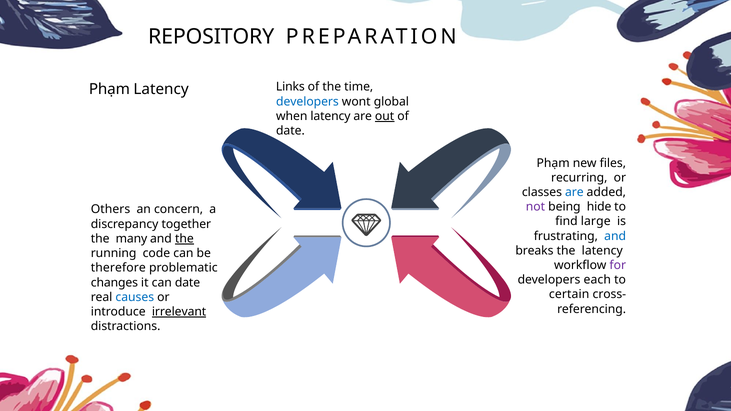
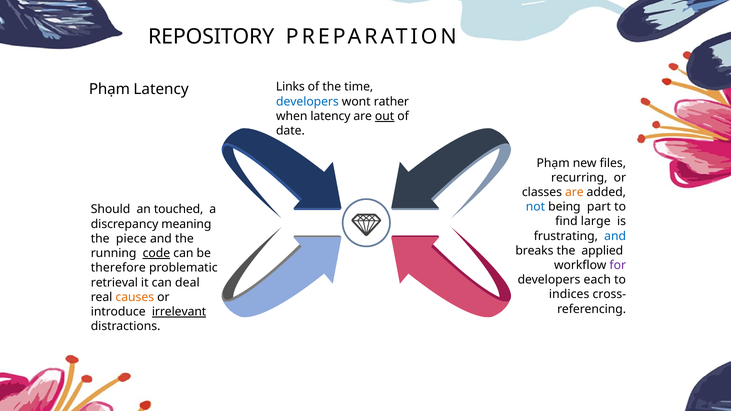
global: global -> rather
are at (574, 192) colour: blue -> orange
not colour: purple -> blue
hide: hide -> part
Others: Others -> Should
concern: concern -> touched
together: together -> meaning
many: many -> piece
the at (184, 239) underline: present -> none
the latency: latency -> applied
code underline: none -> present
changes: changes -> retrieval
can date: date -> deal
certain: certain -> indices
causes colour: blue -> orange
